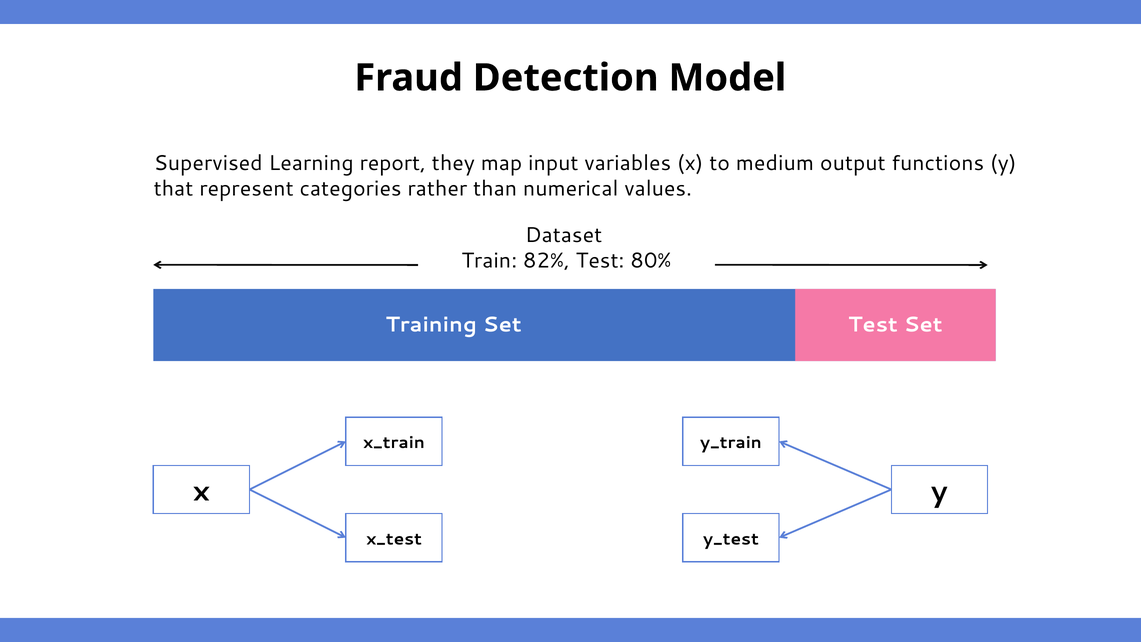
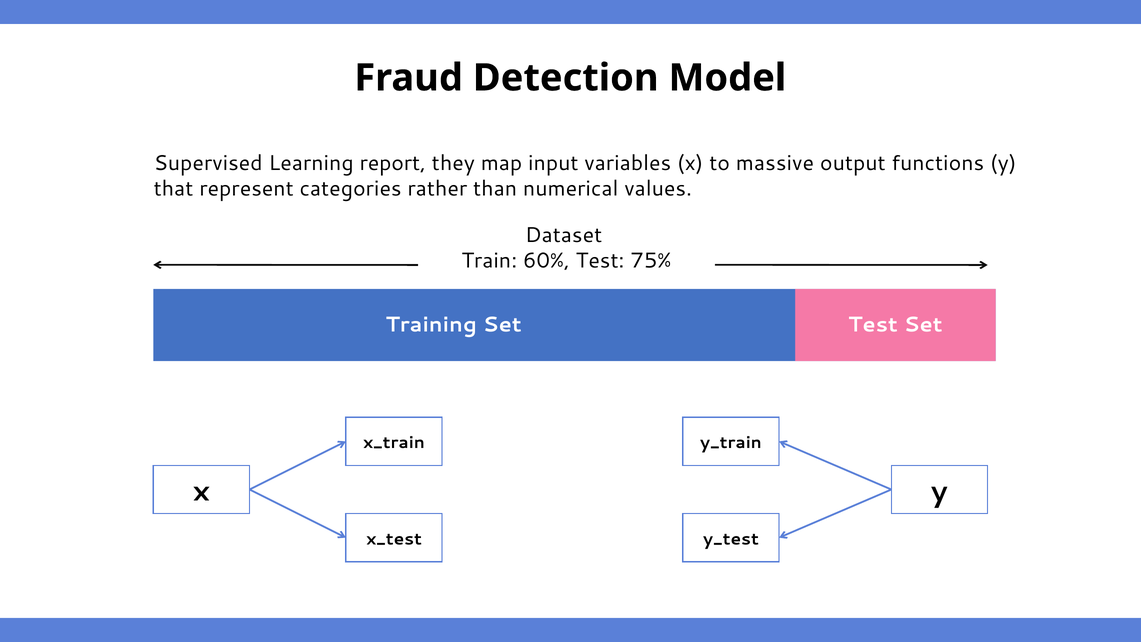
medium: medium -> massive
82%: 82% -> 60%
80%: 80% -> 75%
